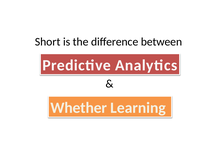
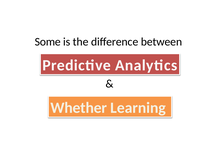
Short: Short -> Some
